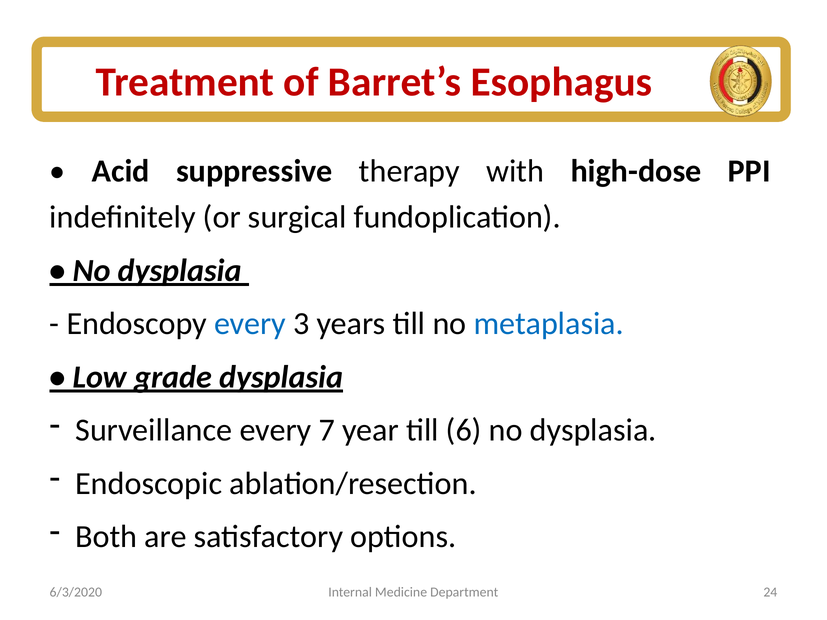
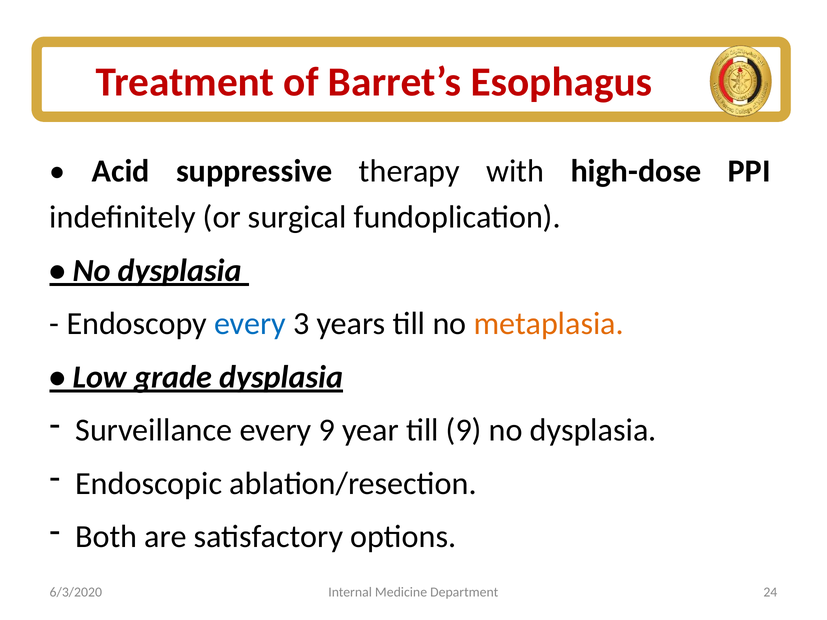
metaplasia colour: blue -> orange
every 7: 7 -> 9
till 6: 6 -> 9
